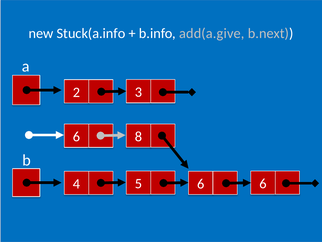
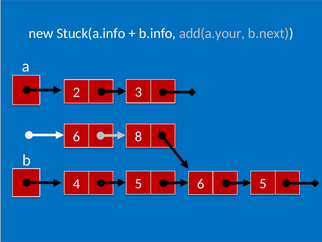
add(a.give: add(a.give -> add(a.your
6 6: 6 -> 5
